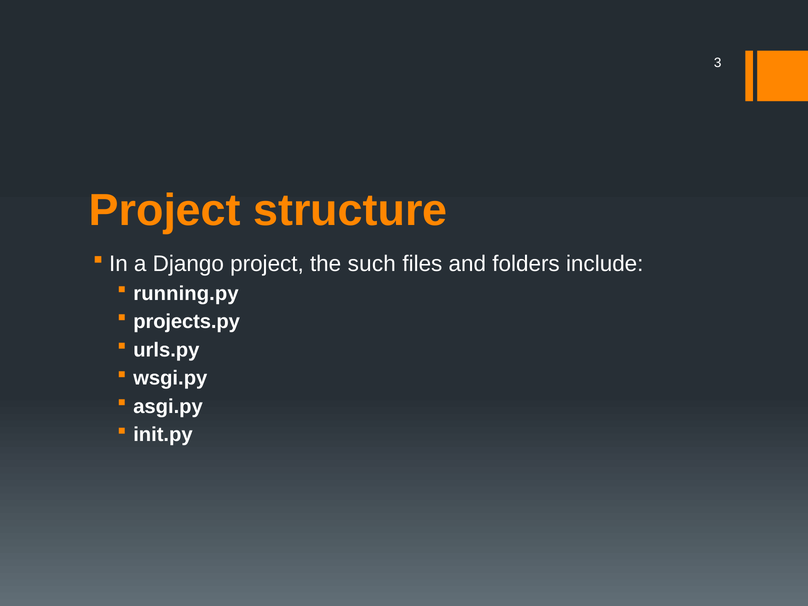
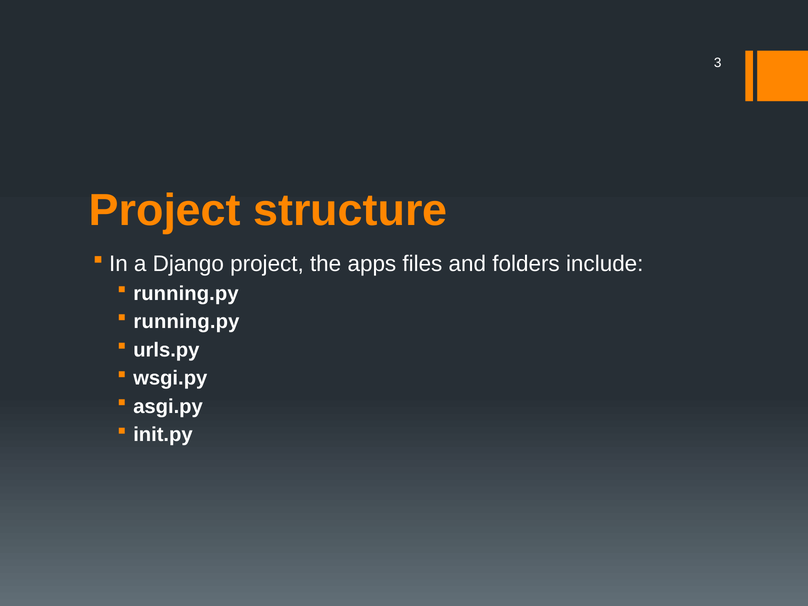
such: such -> apps
projects.py at (187, 322): projects.py -> running.py
